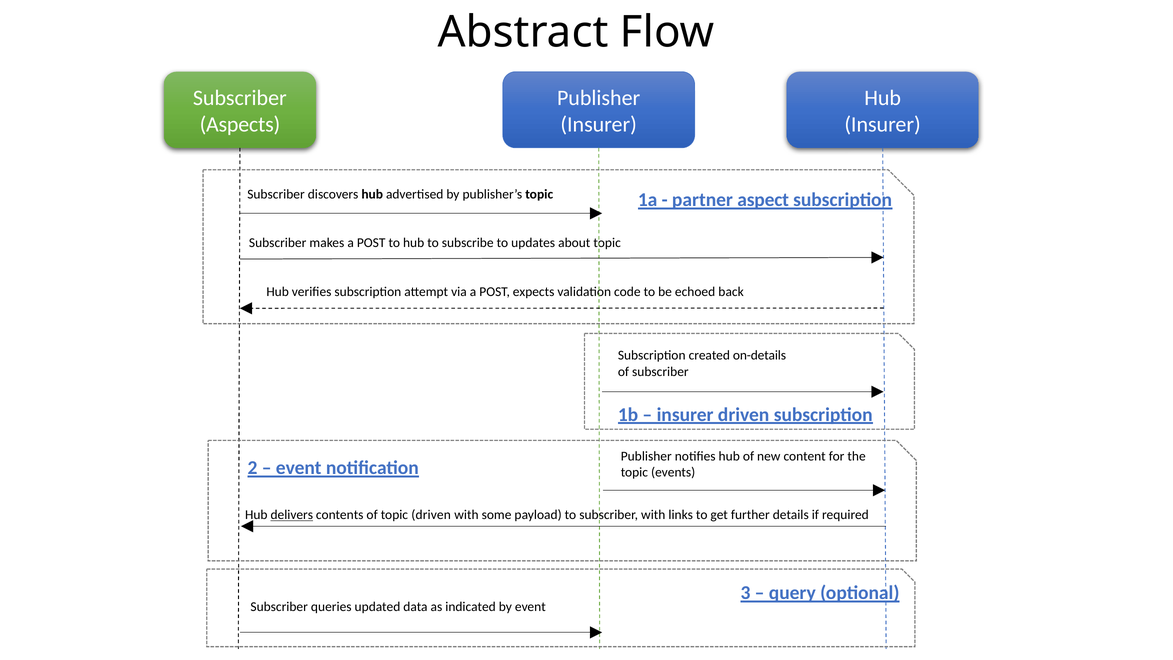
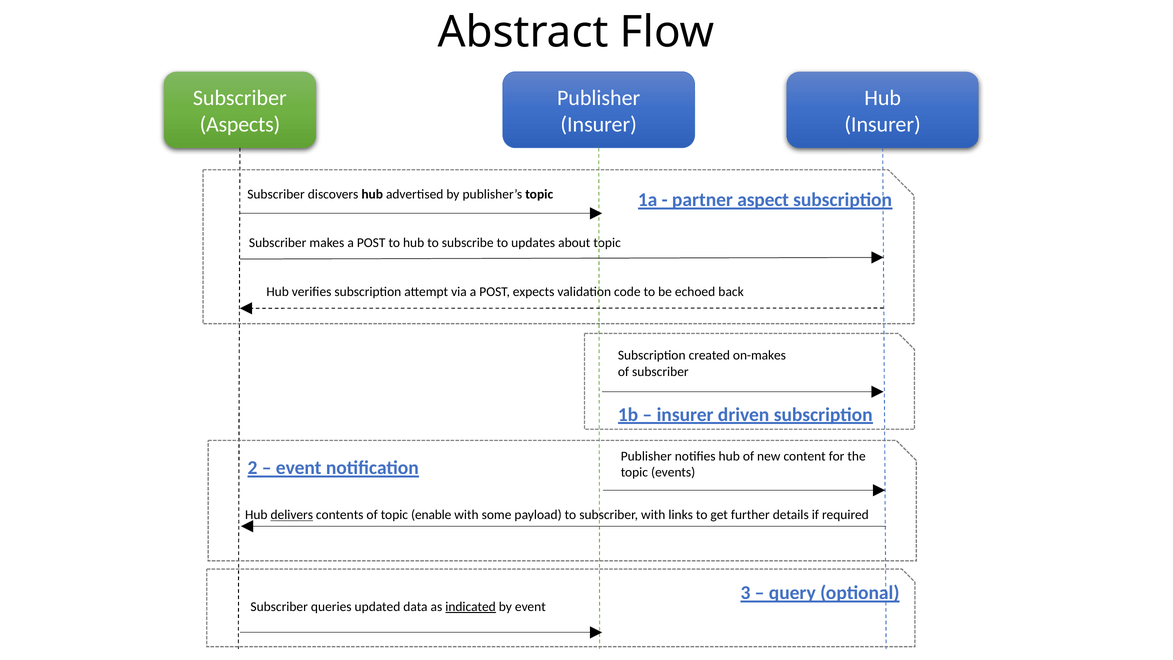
on-details: on-details -> on-makes
topic driven: driven -> enable
indicated underline: none -> present
